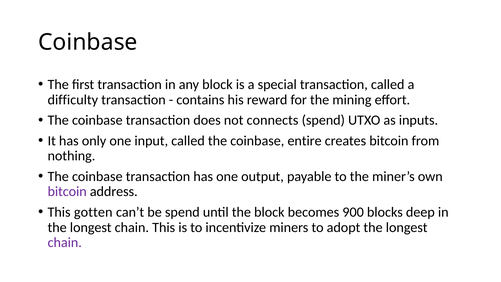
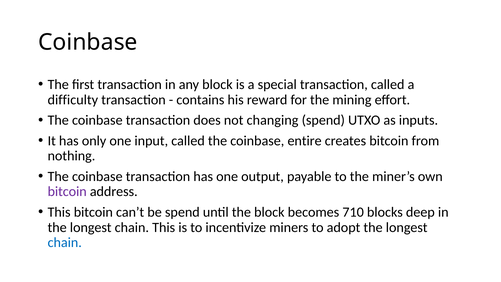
connects: connects -> changing
This gotten: gotten -> bitcoin
900: 900 -> 710
chain at (65, 242) colour: purple -> blue
